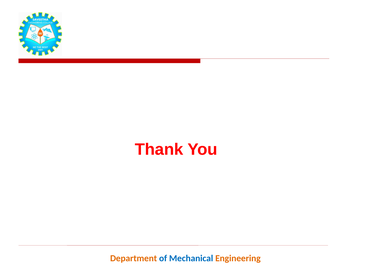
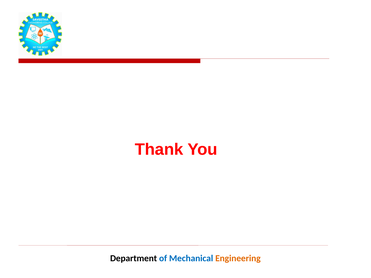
Department colour: orange -> black
